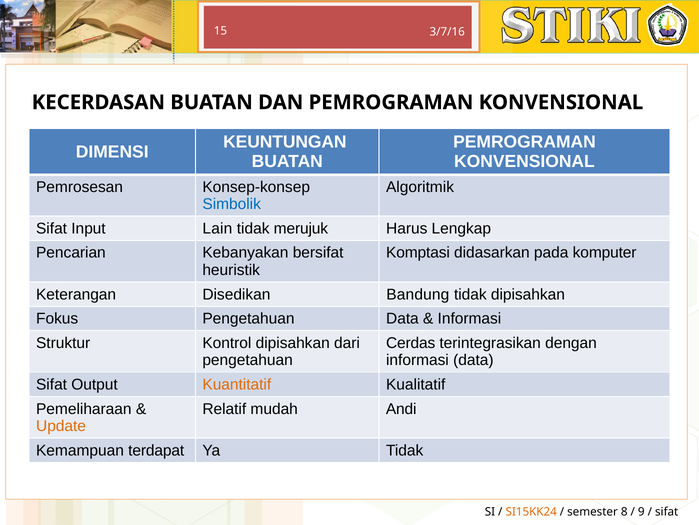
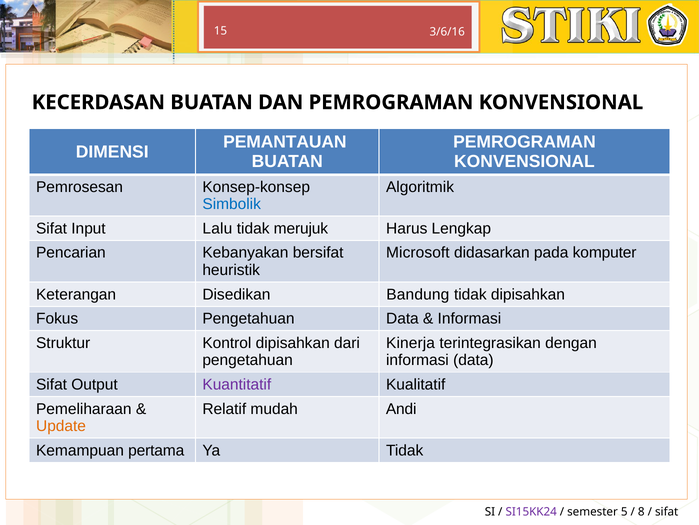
3/7/16: 3/7/16 -> 3/6/16
KEUNTUNGAN: KEUNTUNGAN -> PEMANTAUAN
Lain: Lain -> Lalu
Komptasi: Komptasi -> Microsoft
Cerdas: Cerdas -> Kinerja
Kuantitatif colour: orange -> purple
terdapat: terdapat -> pertama
SI15KK24 colour: orange -> purple
8: 8 -> 5
9: 9 -> 8
